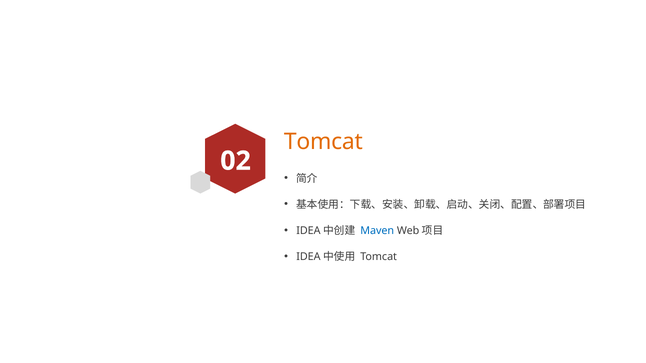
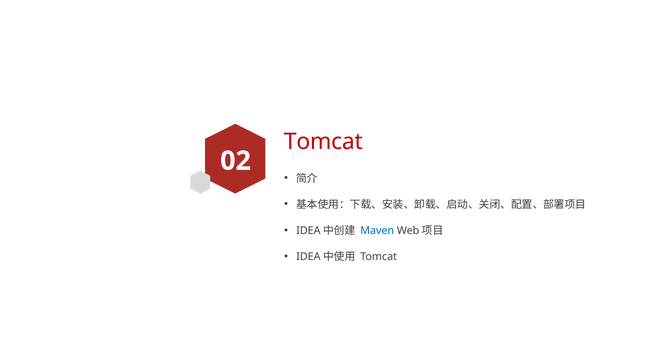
Tomcat at (323, 142) colour: orange -> red
